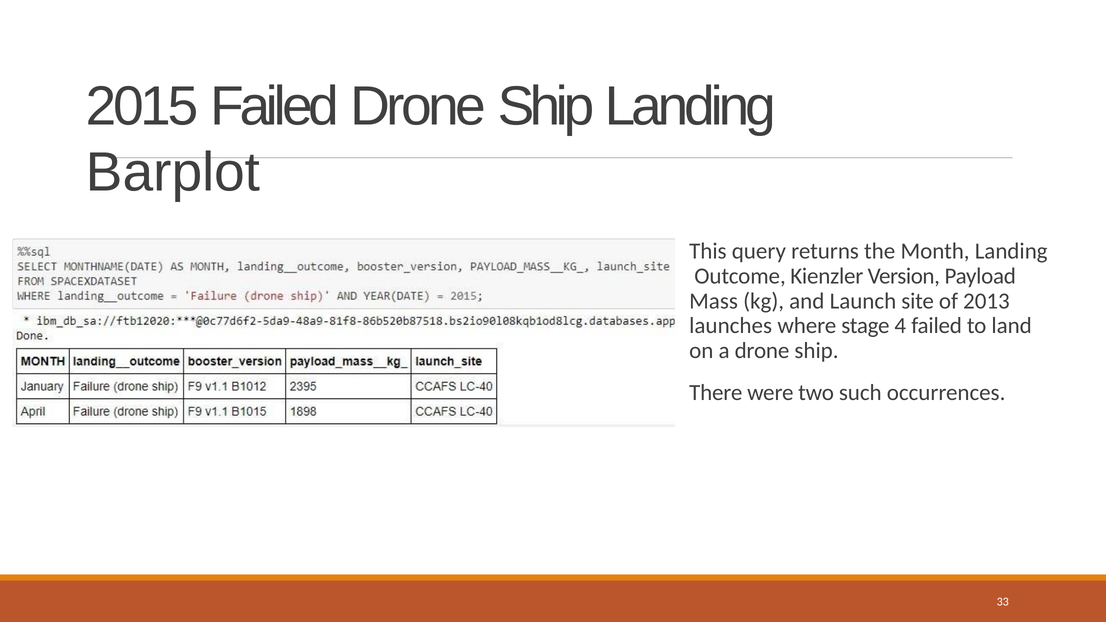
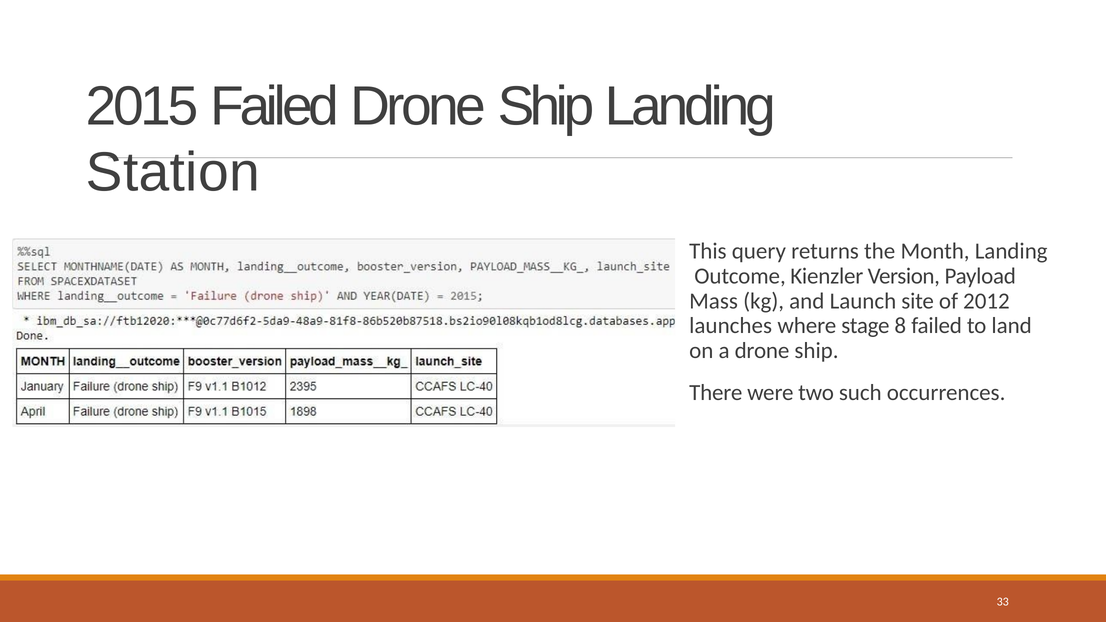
Barplot: Barplot -> Station
2013: 2013 -> 2012
4: 4 -> 8
